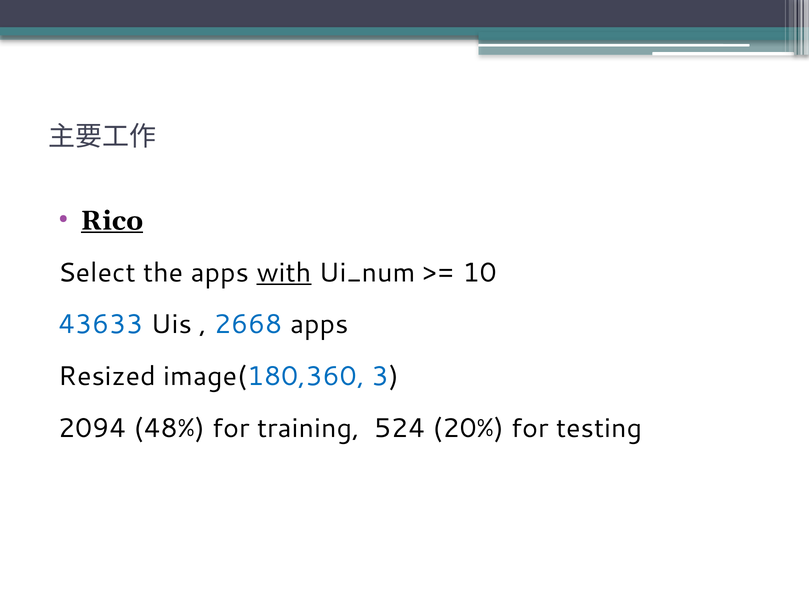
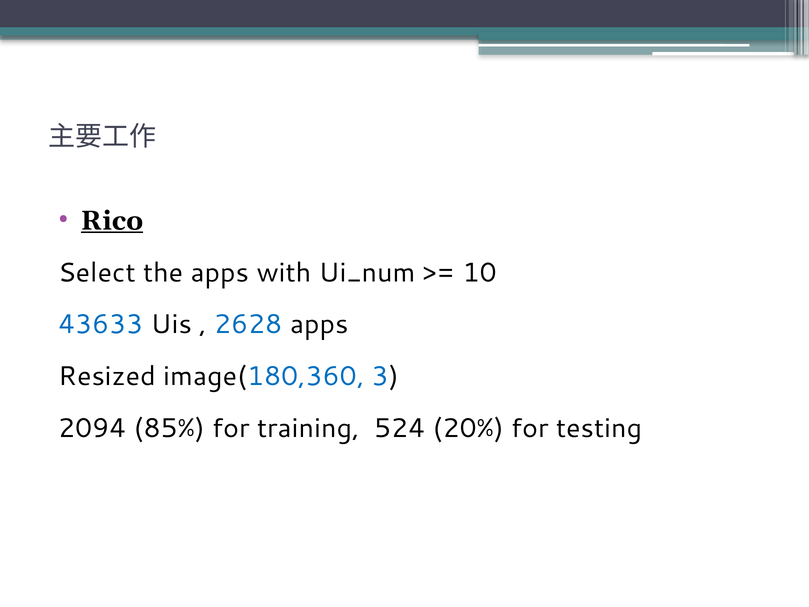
with underline: present -> none
2668: 2668 -> 2628
48%: 48% -> 85%
